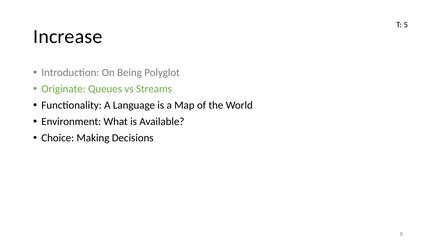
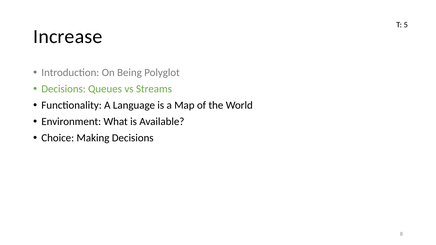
Originate at (64, 89): Originate -> Decisions
